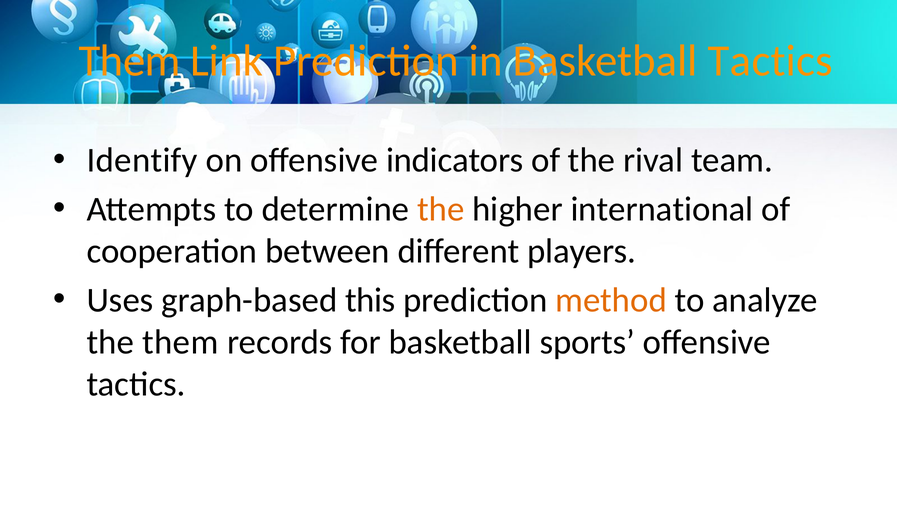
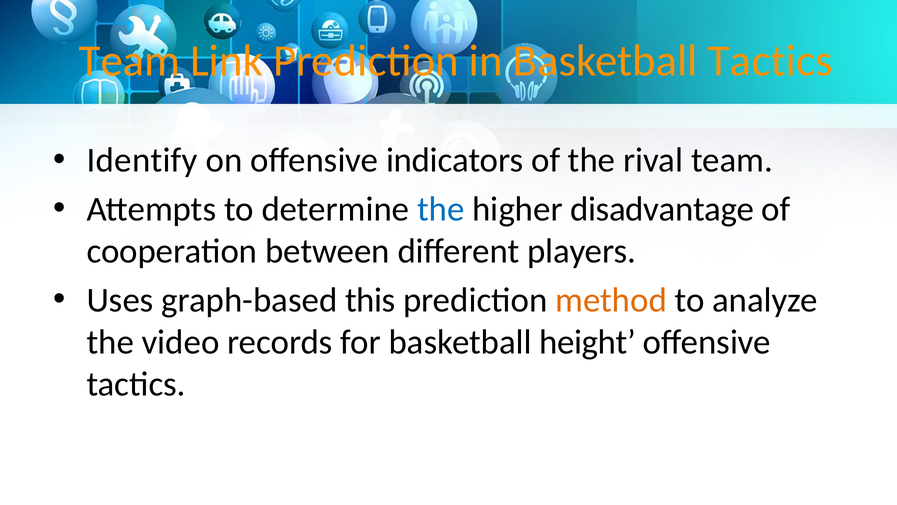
Them at (130, 61): Them -> Team
the at (441, 209) colour: orange -> blue
international: international -> disadvantage
the them: them -> video
sports: sports -> height
